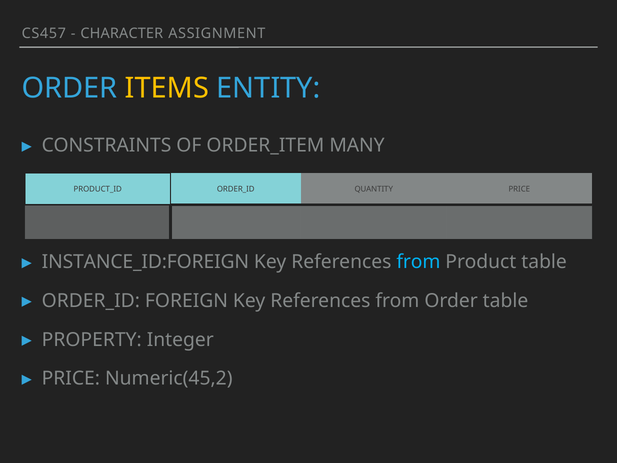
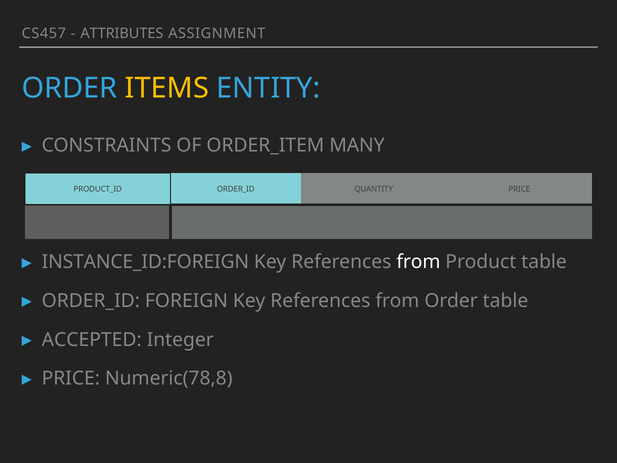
CHARACTER: CHARACTER -> ATTRIBUTES
from at (418, 262) colour: light blue -> white
PROPERTY: PROPERTY -> ACCEPTED
Numeric(45,2: Numeric(45,2 -> Numeric(78,8
